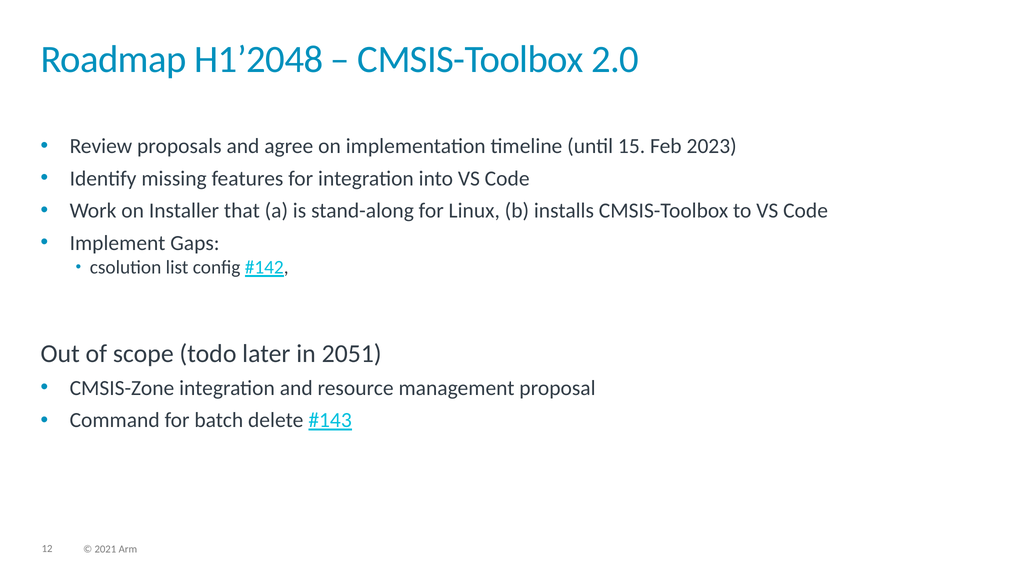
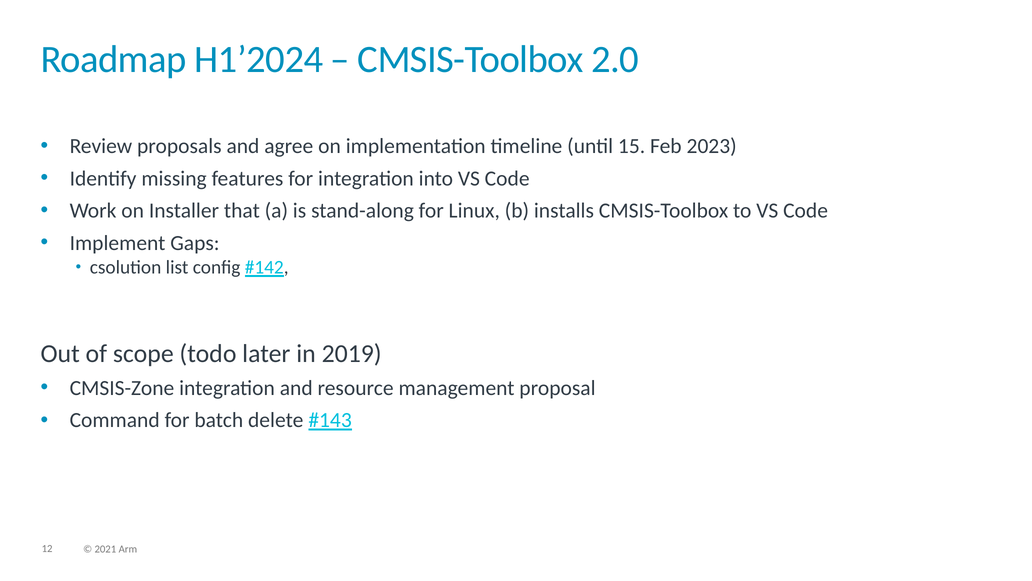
H1’2048: H1’2048 -> H1’2024
2051: 2051 -> 2019
